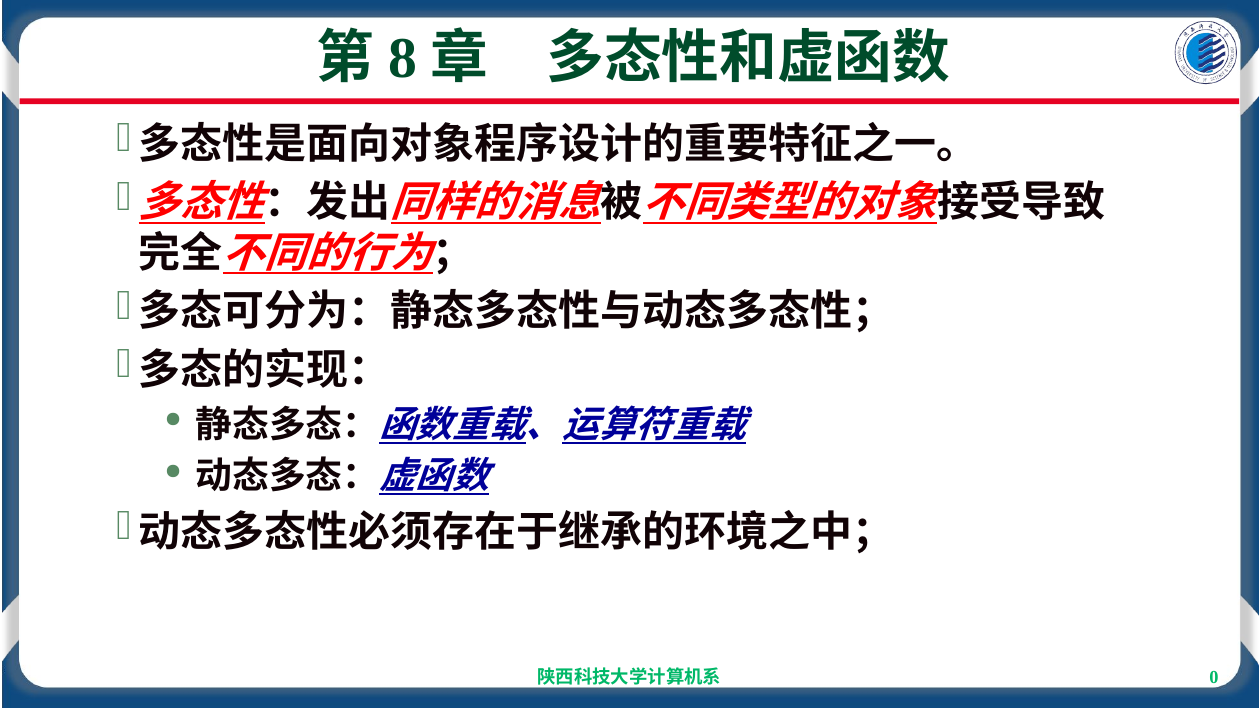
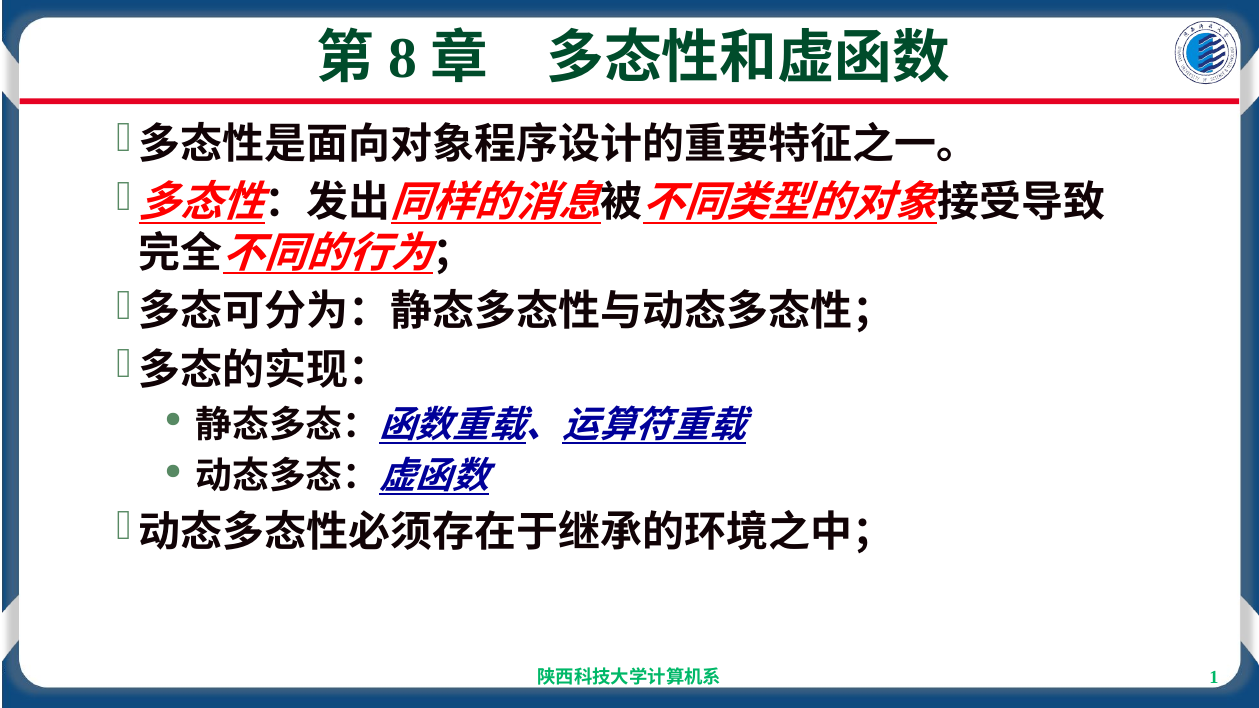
0: 0 -> 1
